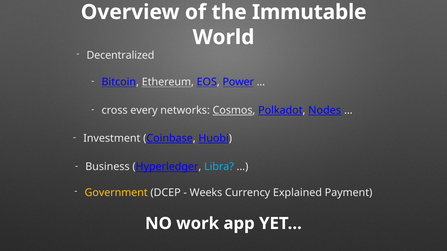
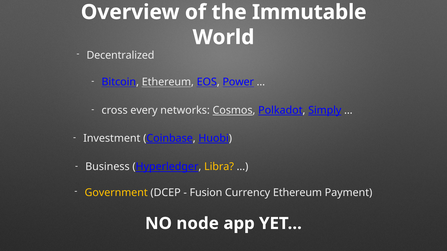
Nodes: Nodes -> Simply
Libra colour: light blue -> yellow
Weeks: Weeks -> Fusion
Currency Explained: Explained -> Ethereum
work: work -> node
